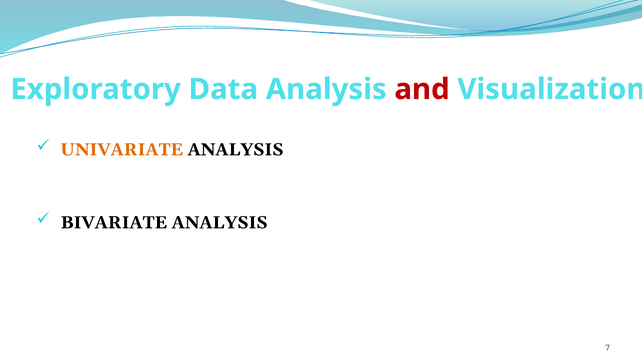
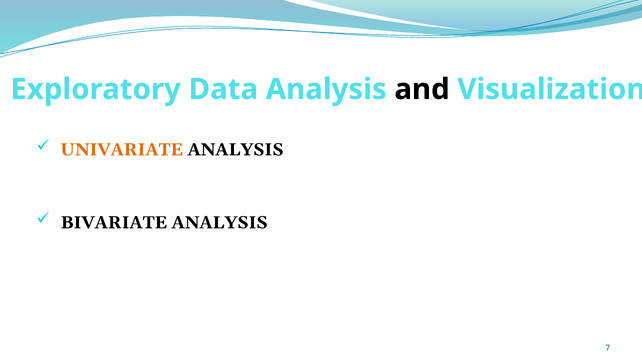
and colour: red -> black
